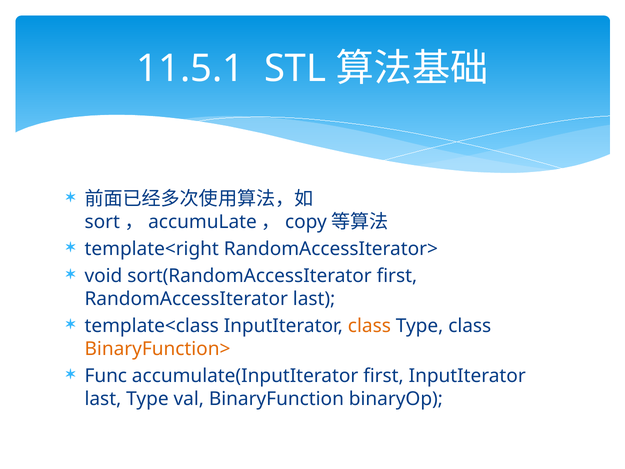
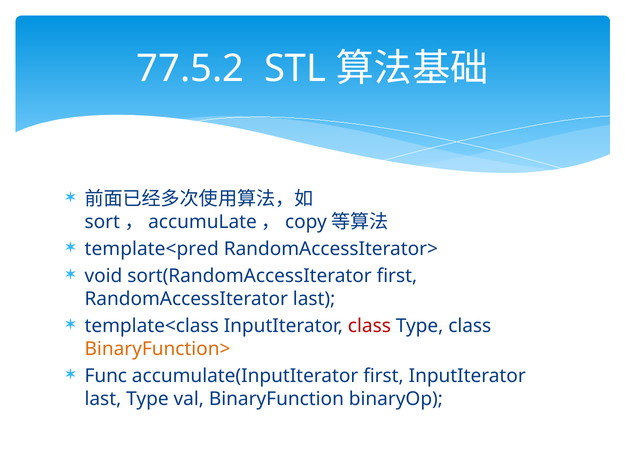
11.5.1: 11.5.1 -> 77.5.2
template<right: template<right -> template<pred
class at (369, 326) colour: orange -> red
